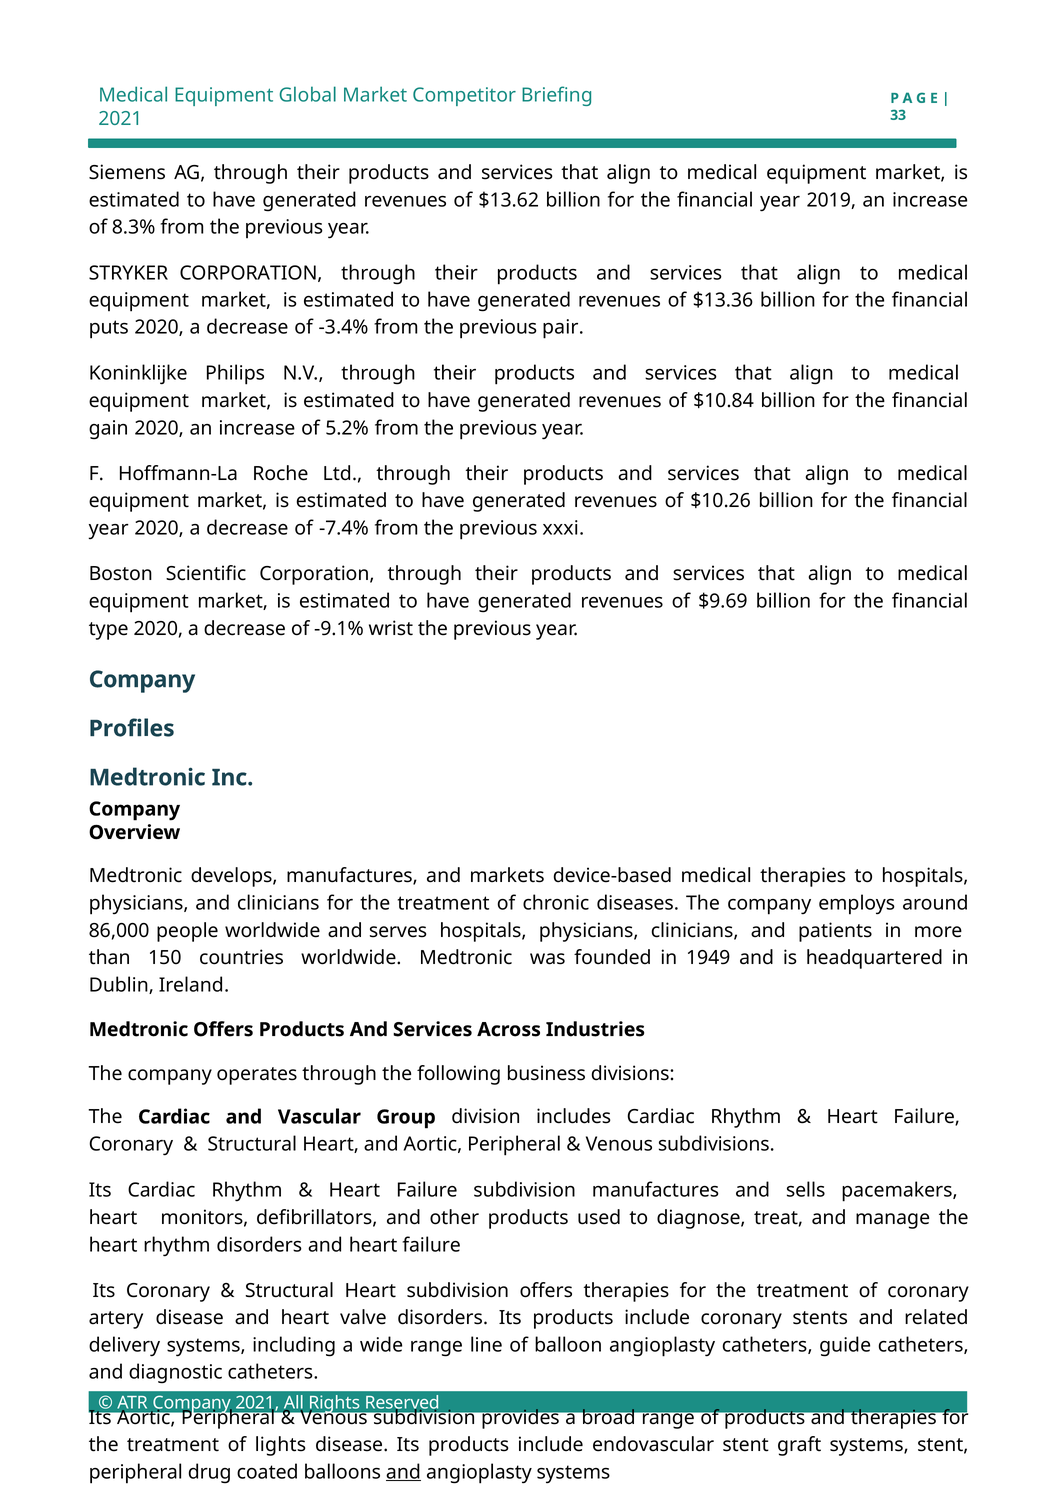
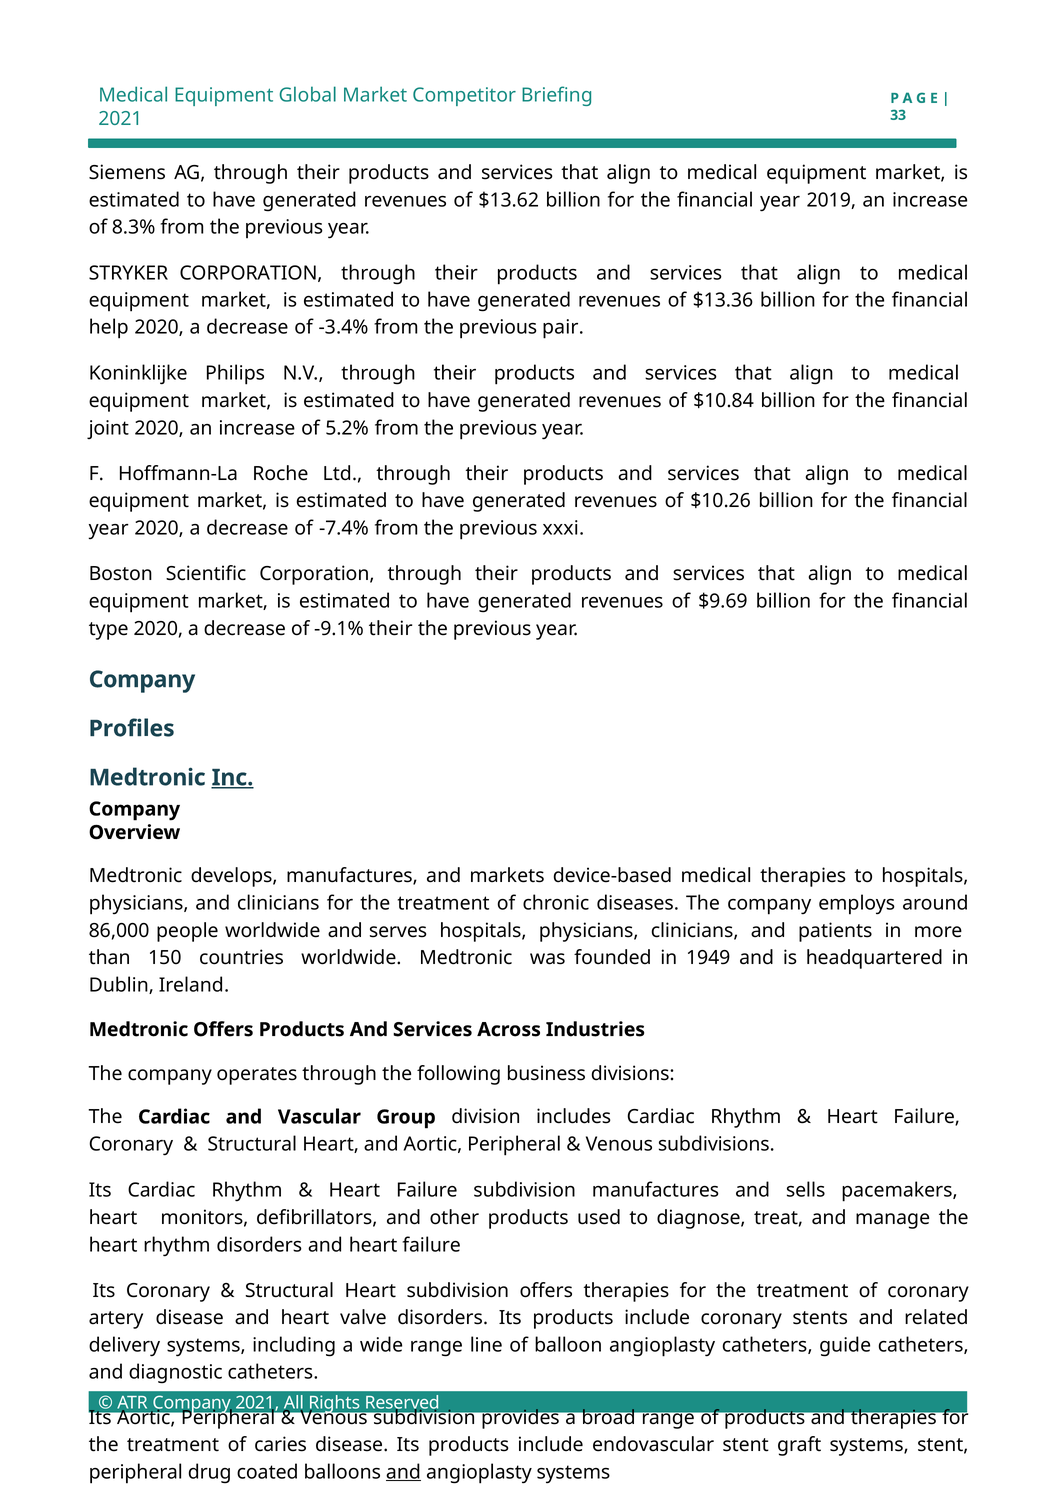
puts: puts -> help
gain: gain -> joint
-9.1% wrist: wrist -> their
Inc underline: none -> present
lights: lights -> caries
